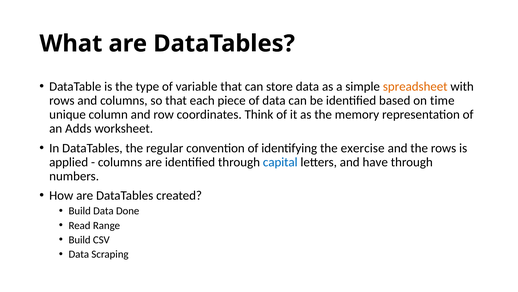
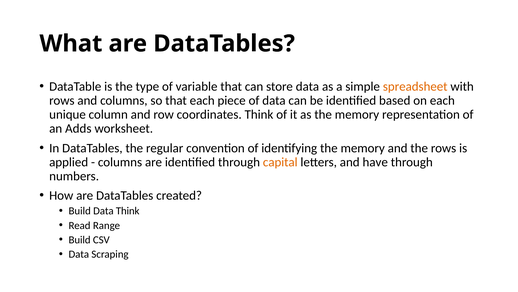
on time: time -> each
identifying the exercise: exercise -> memory
capital colour: blue -> orange
Data Done: Done -> Think
